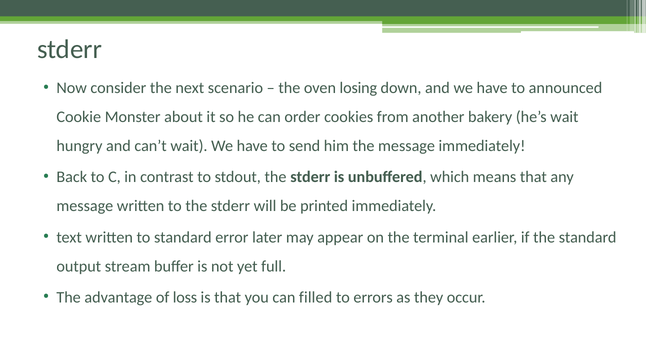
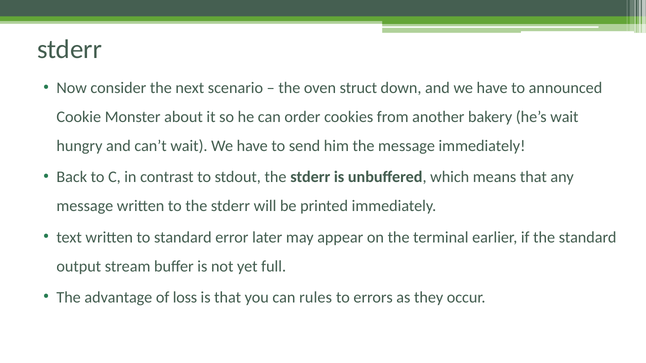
losing: losing -> struct
filled: filled -> rules
